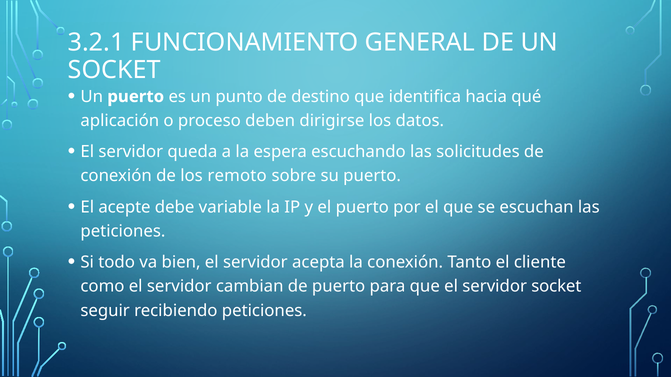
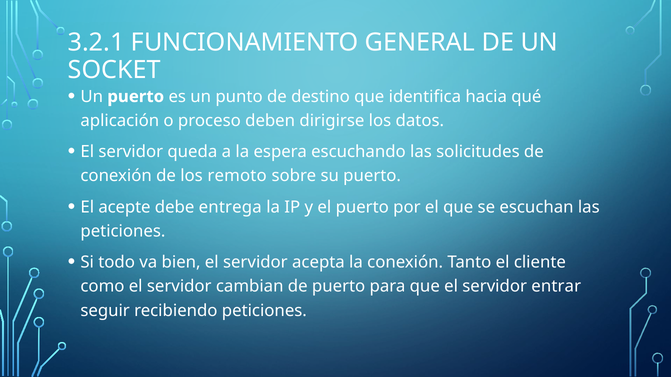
variable: variable -> entrega
servidor socket: socket -> entrar
